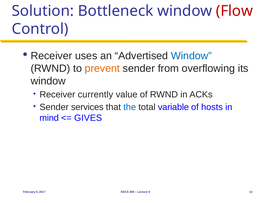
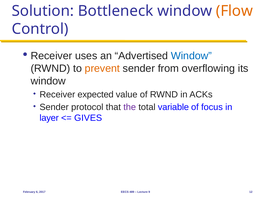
Flow colour: red -> orange
currently: currently -> expected
services: services -> protocol
the colour: blue -> purple
hosts: hosts -> focus
mind: mind -> layer
